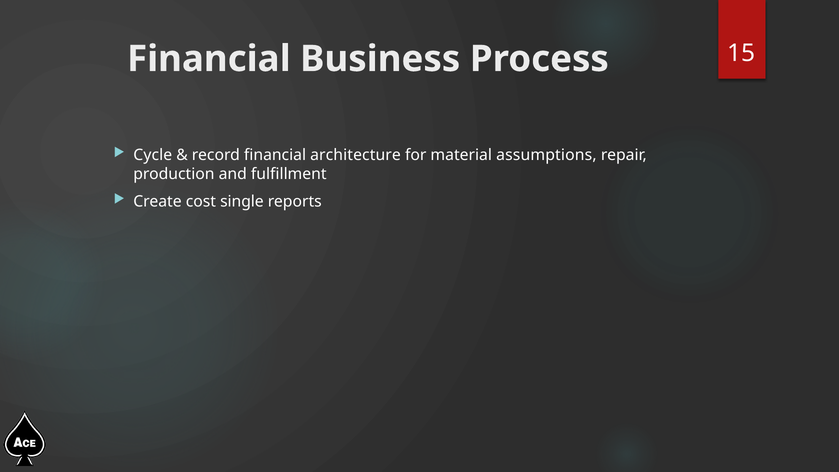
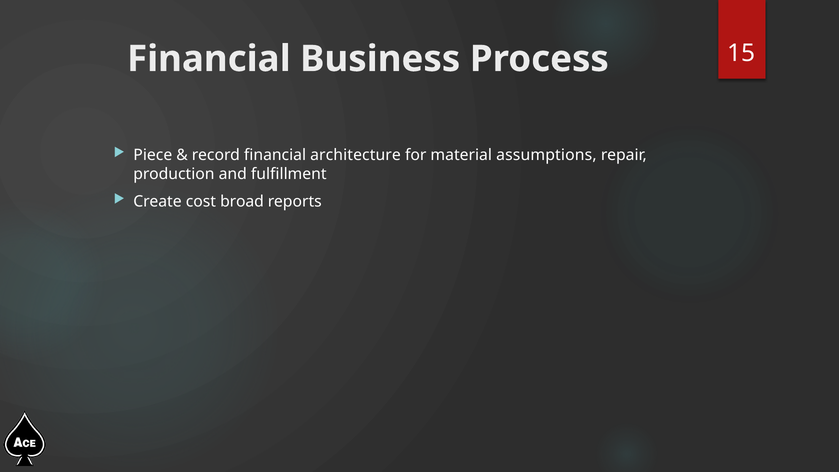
Cycle: Cycle -> Piece
single: single -> broad
